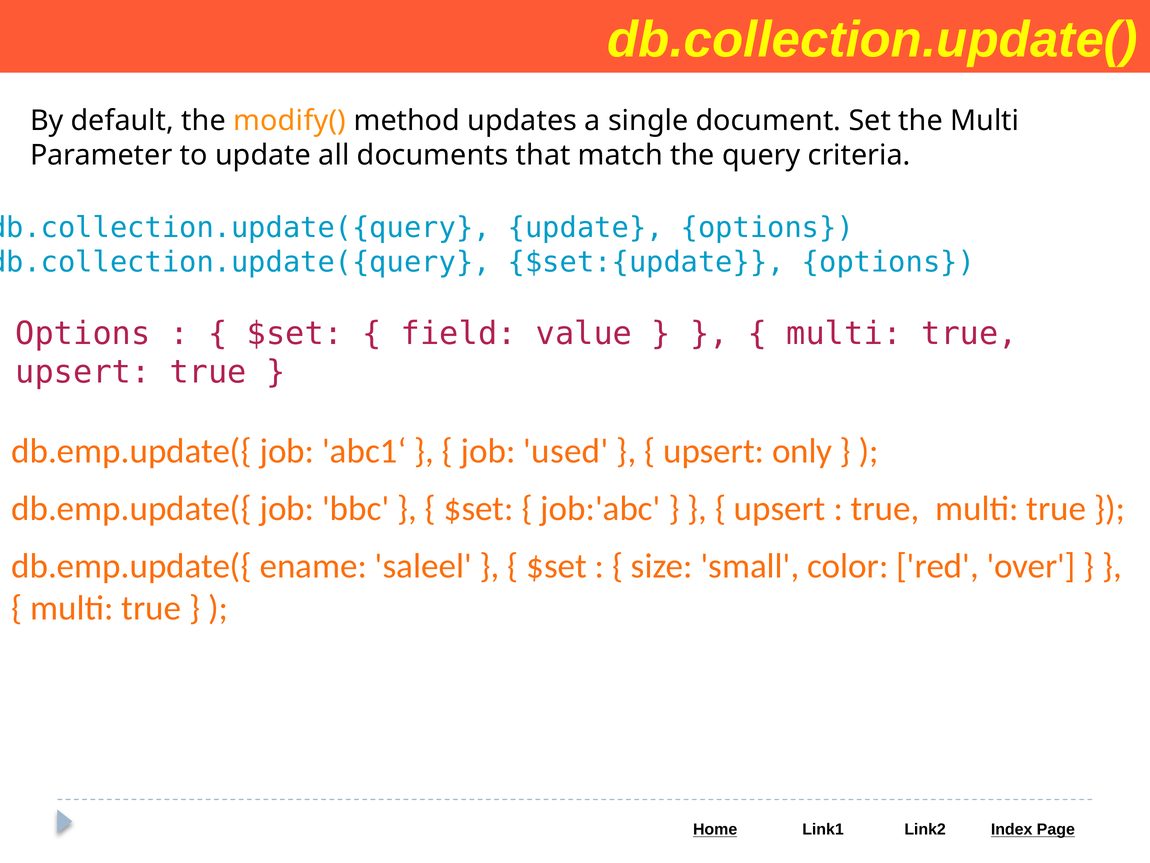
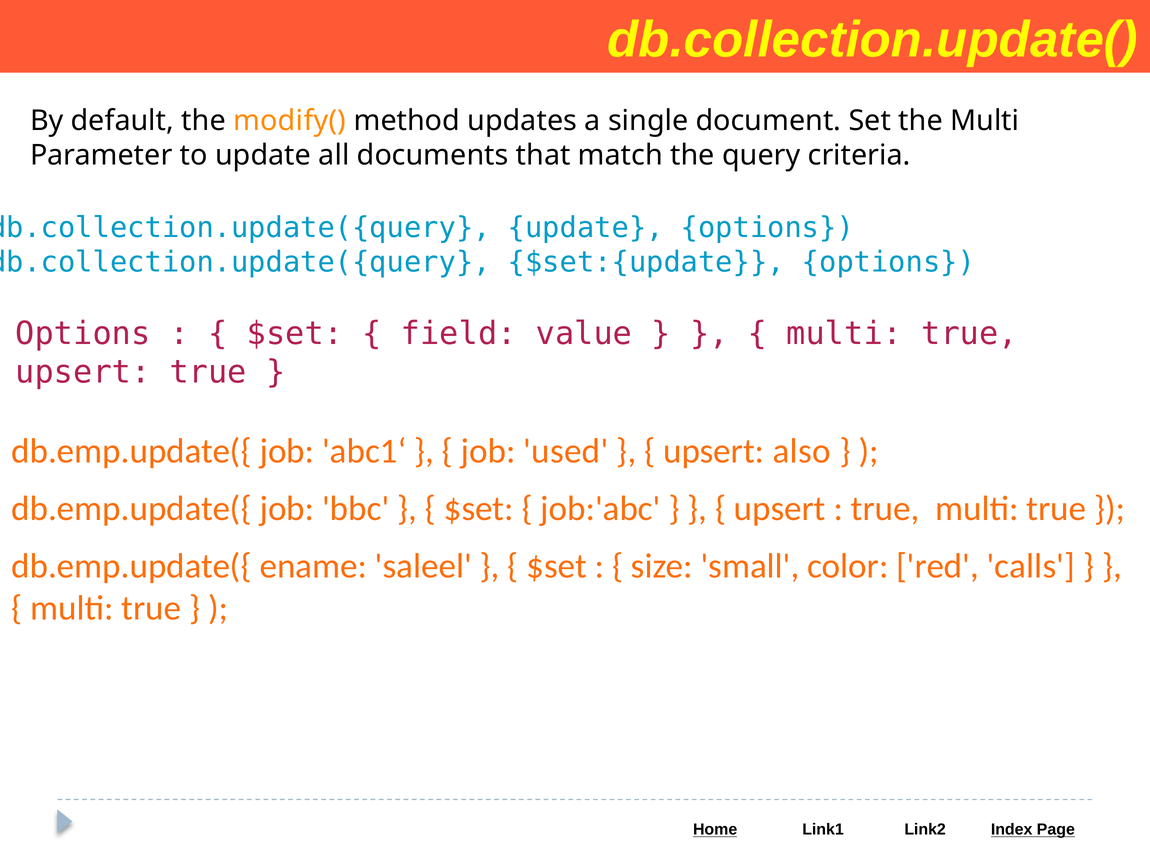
only: only -> also
over: over -> calls
